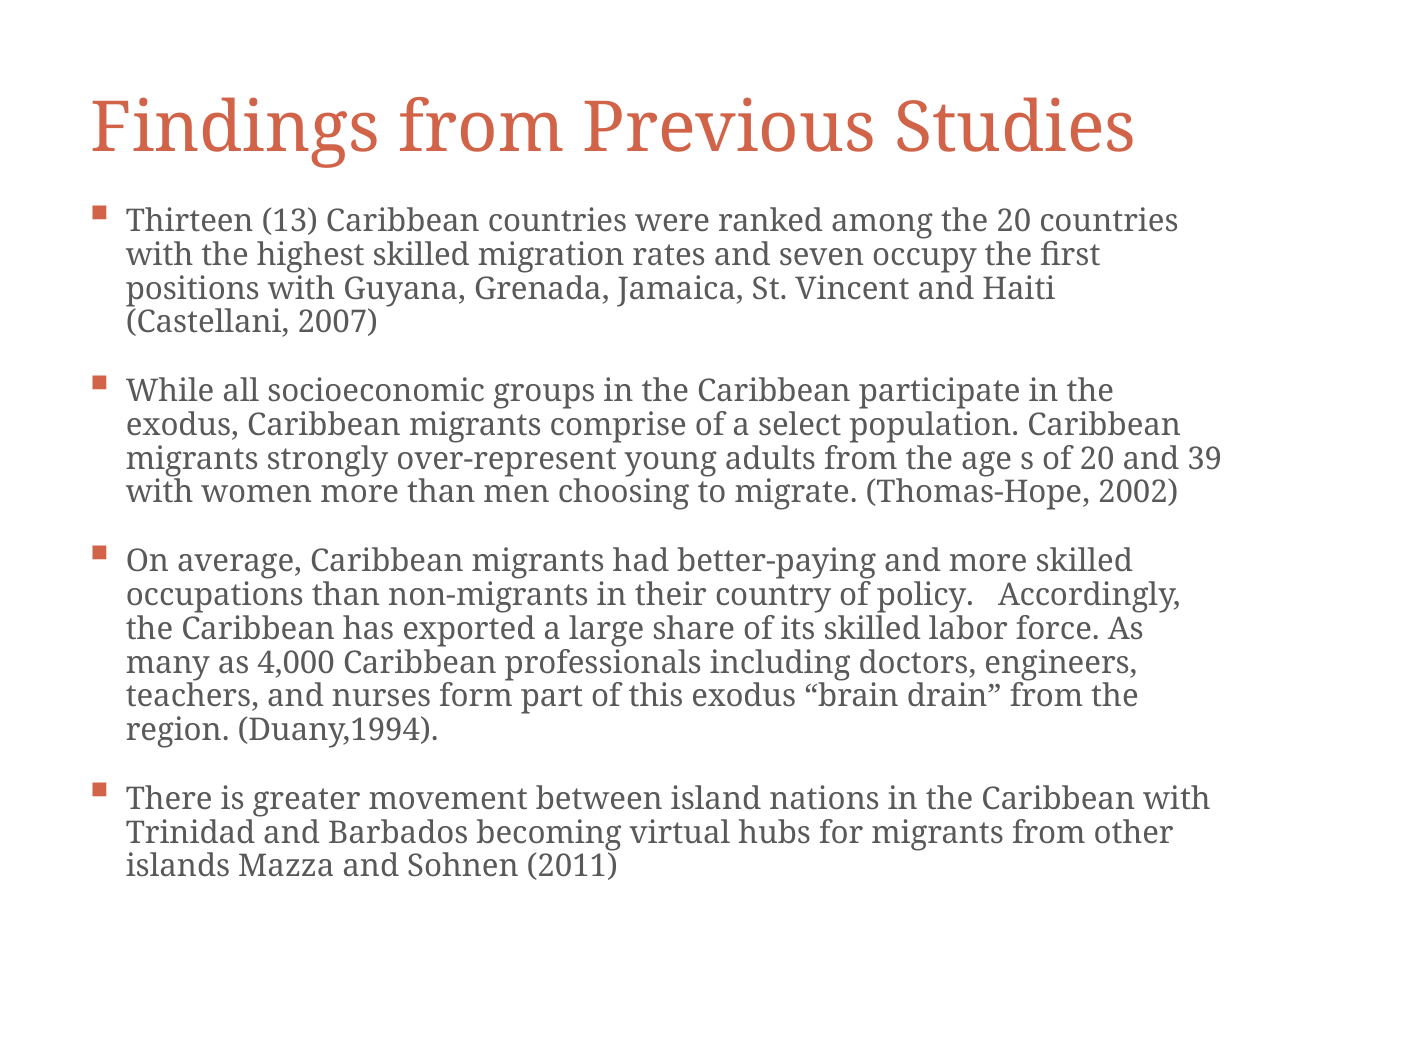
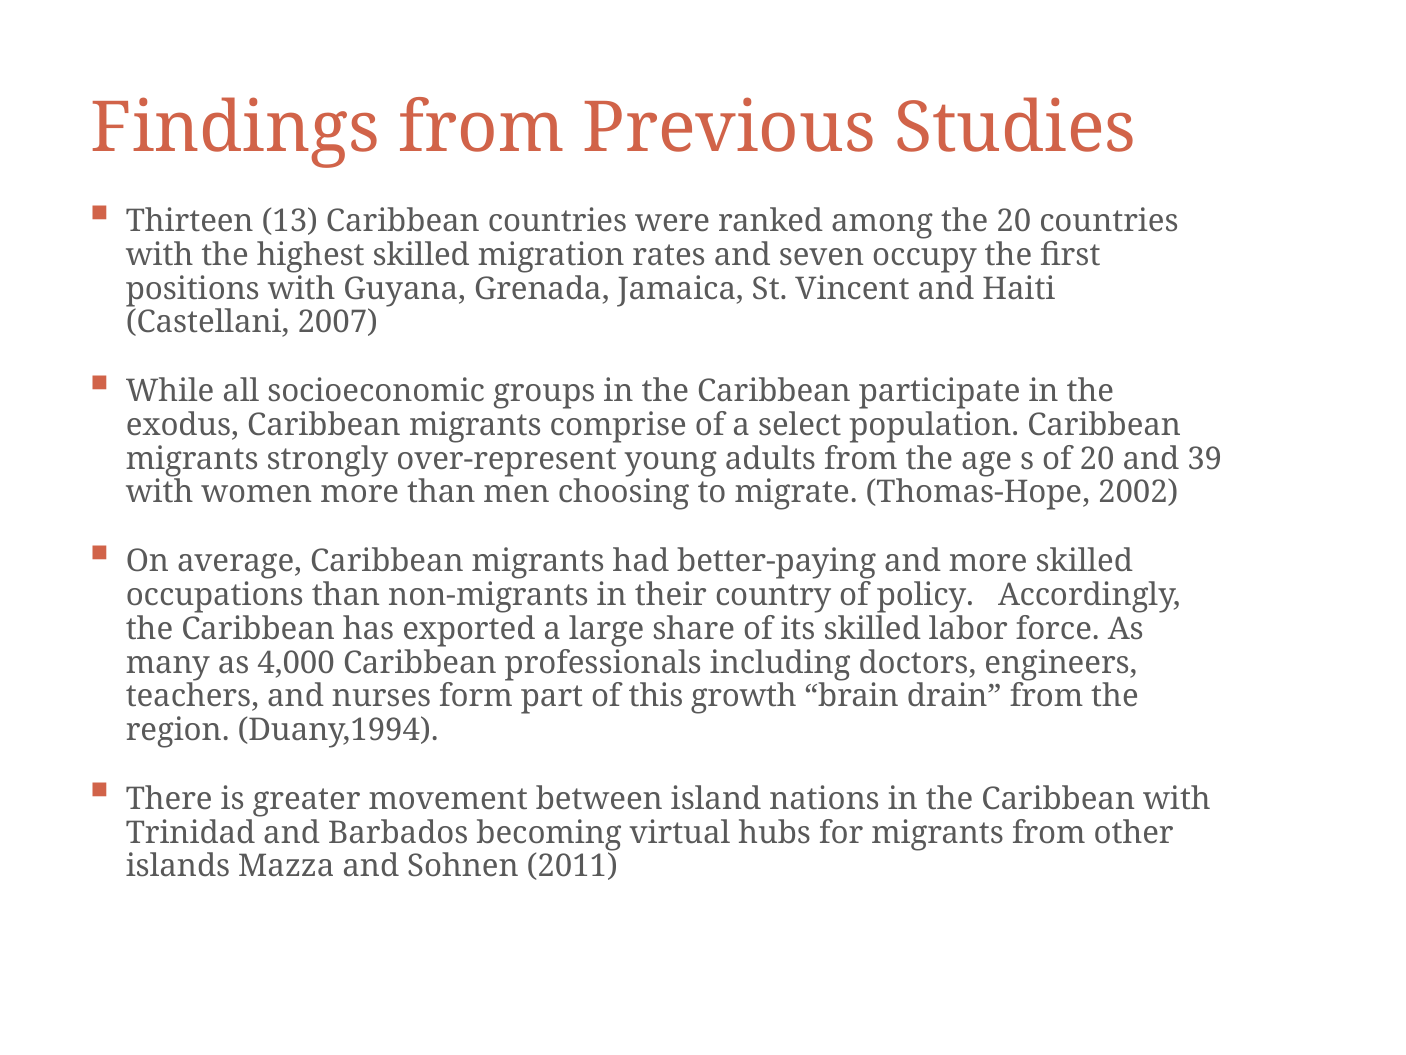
this exodus: exodus -> growth
